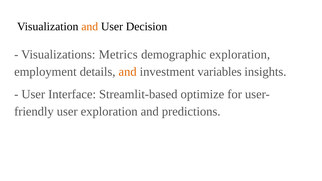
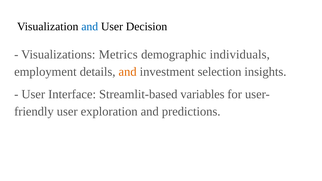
and at (90, 27) colour: orange -> blue
demographic exploration: exploration -> individuals
variables: variables -> selection
optimize: optimize -> variables
